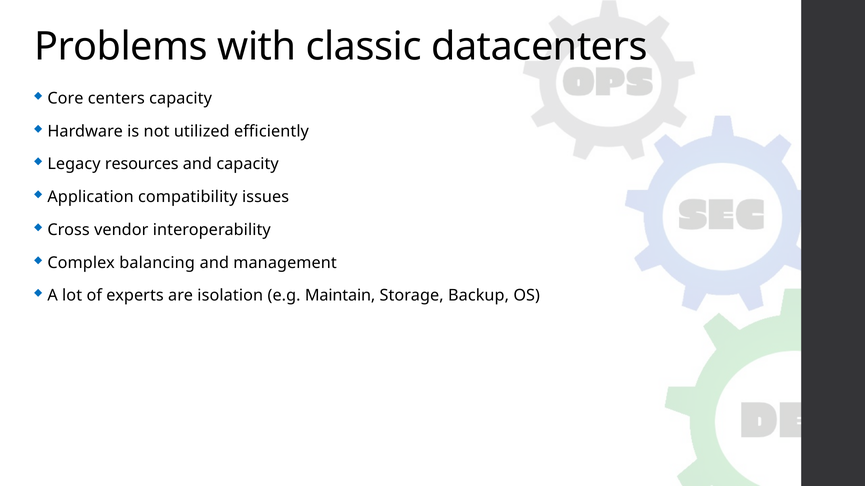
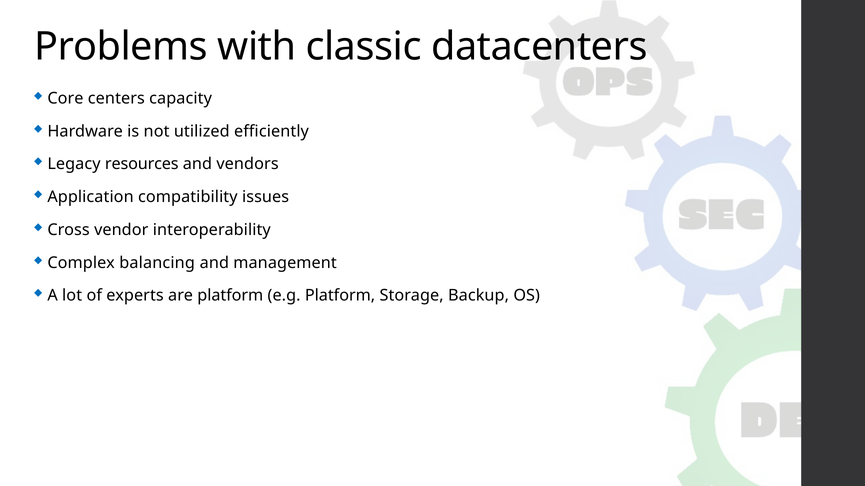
and capacity: capacity -> vendors
are isolation: isolation -> platform
e.g Maintain: Maintain -> Platform
